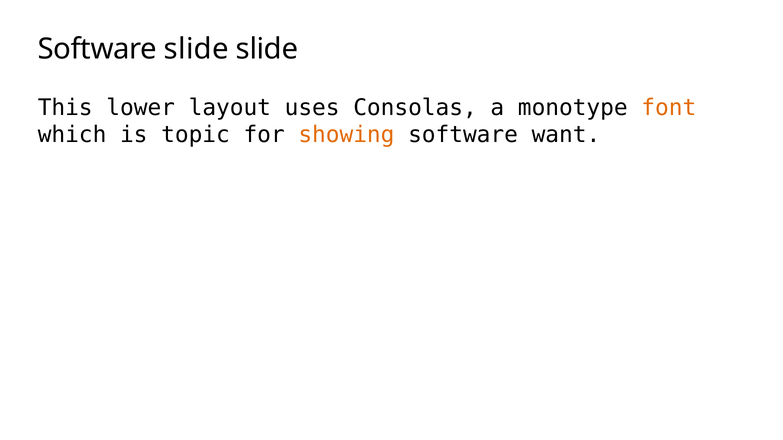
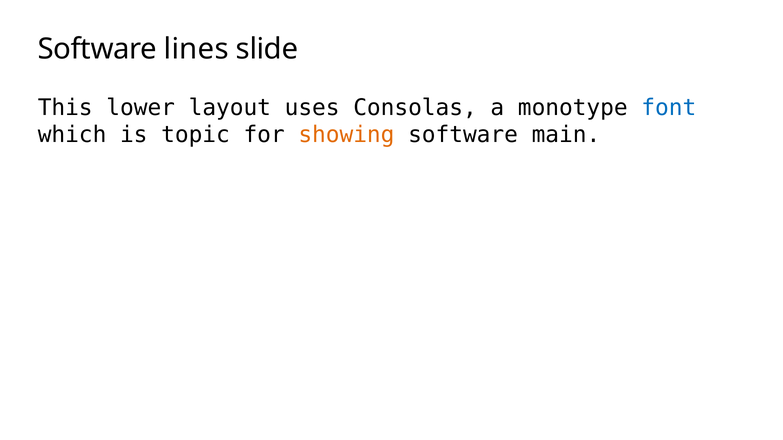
Software slide: slide -> lines
font colour: orange -> blue
want: want -> main
